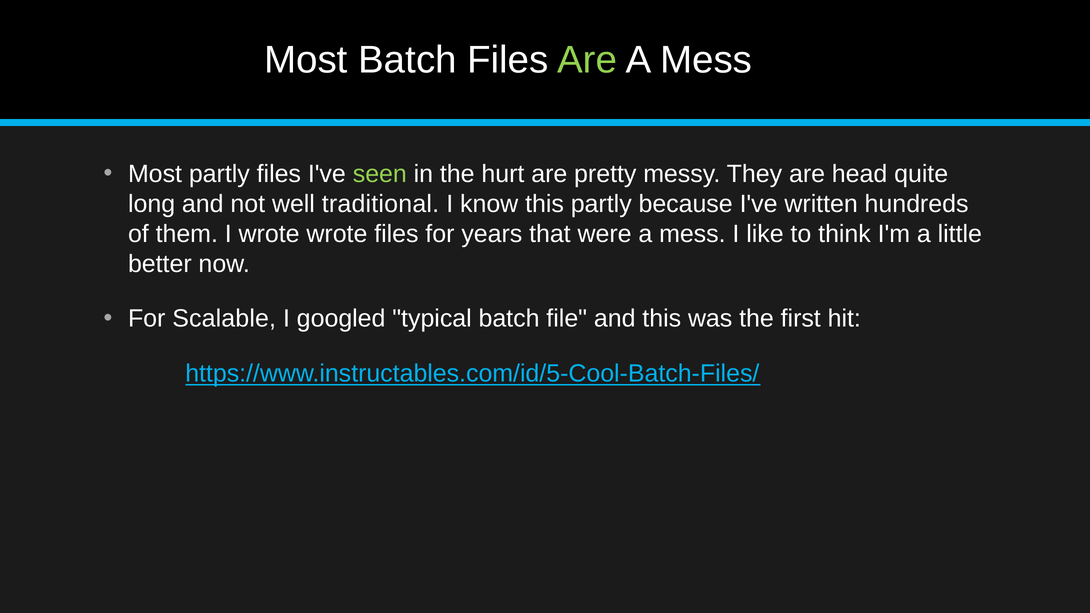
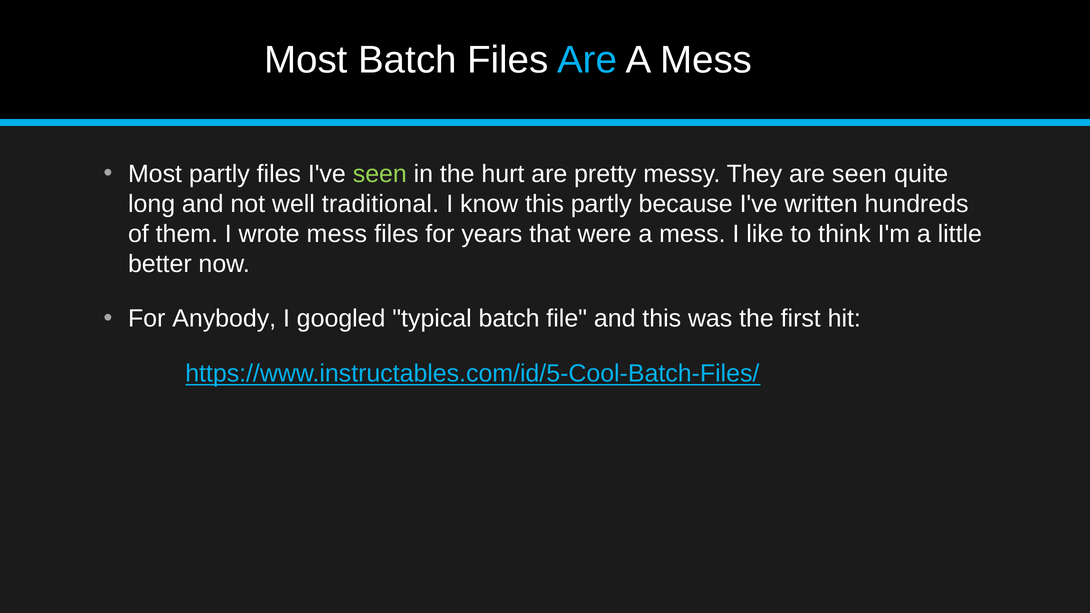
Are at (587, 60) colour: light green -> light blue
are head: head -> seen
wrote wrote: wrote -> mess
Scalable: Scalable -> Anybody
